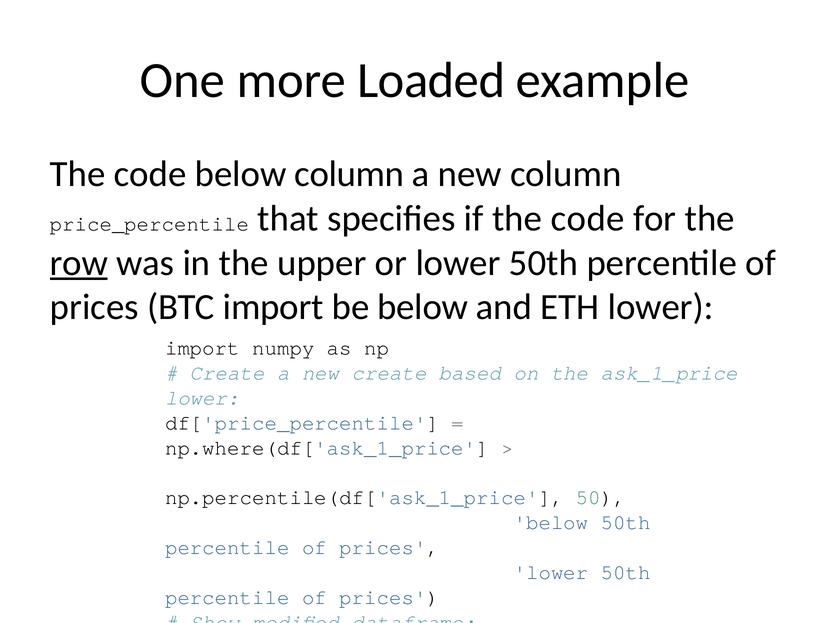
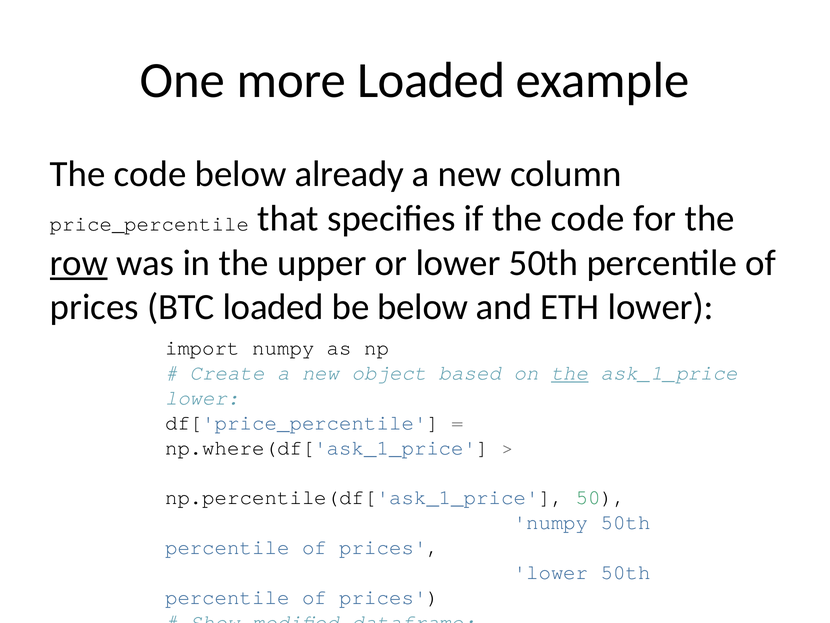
below column: column -> already
BTC import: import -> loaded
new create: create -> object
the at (570, 373) underline: none -> present
below at (551, 522): below -> numpy
